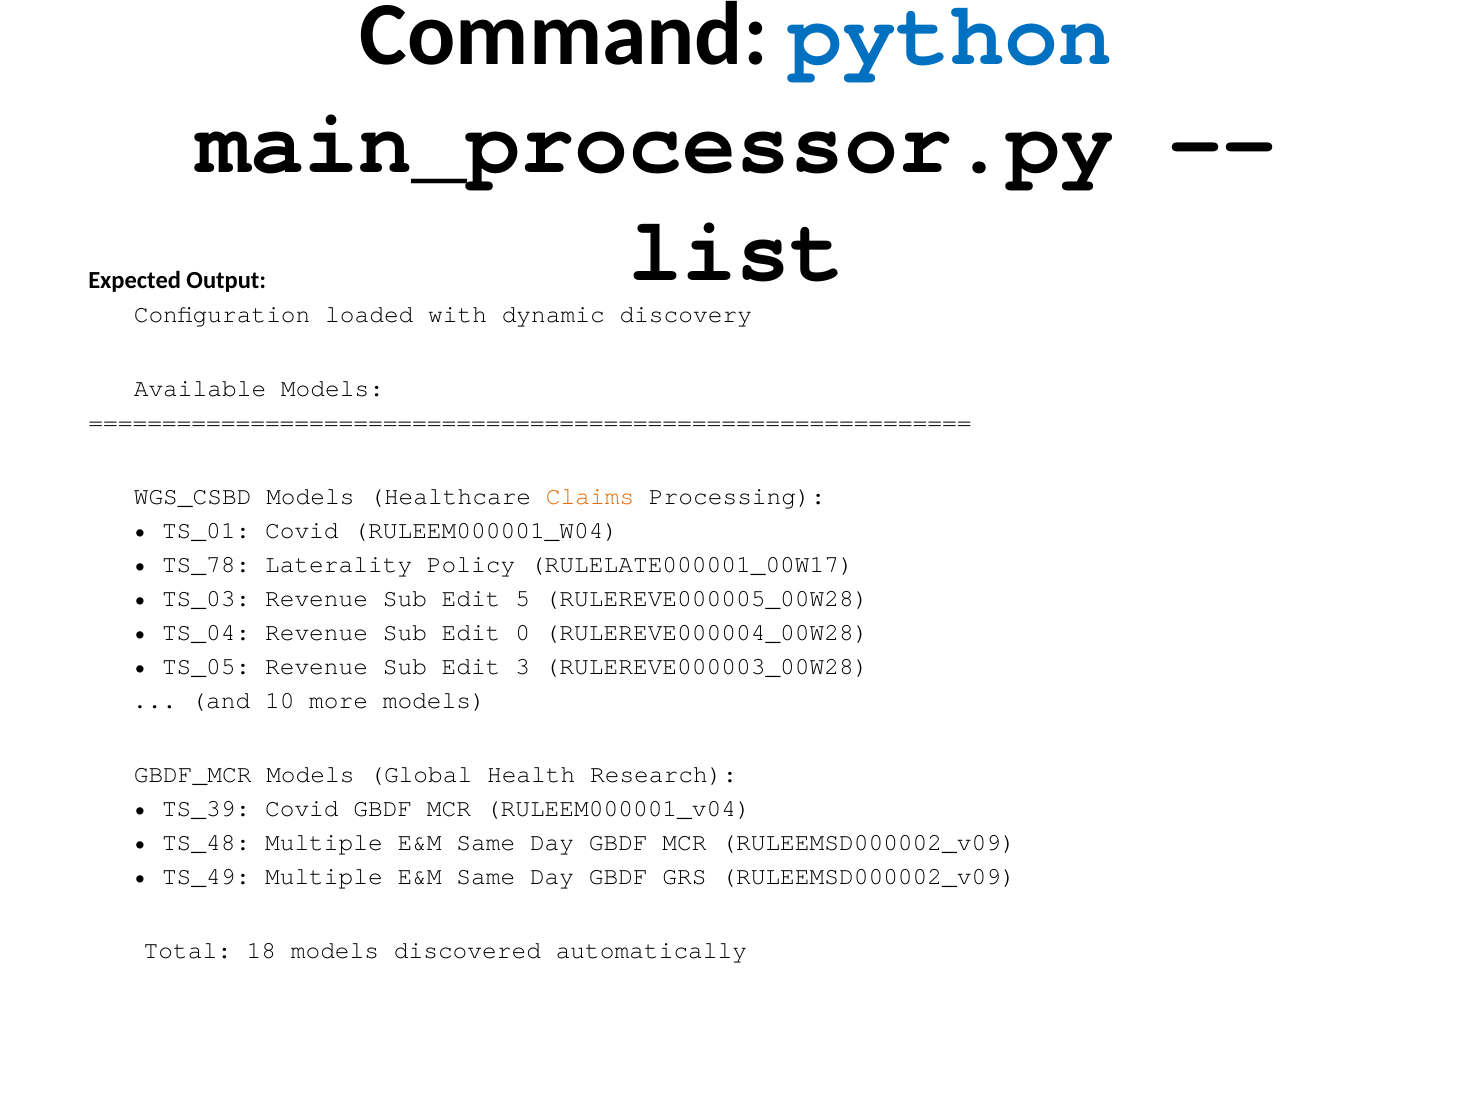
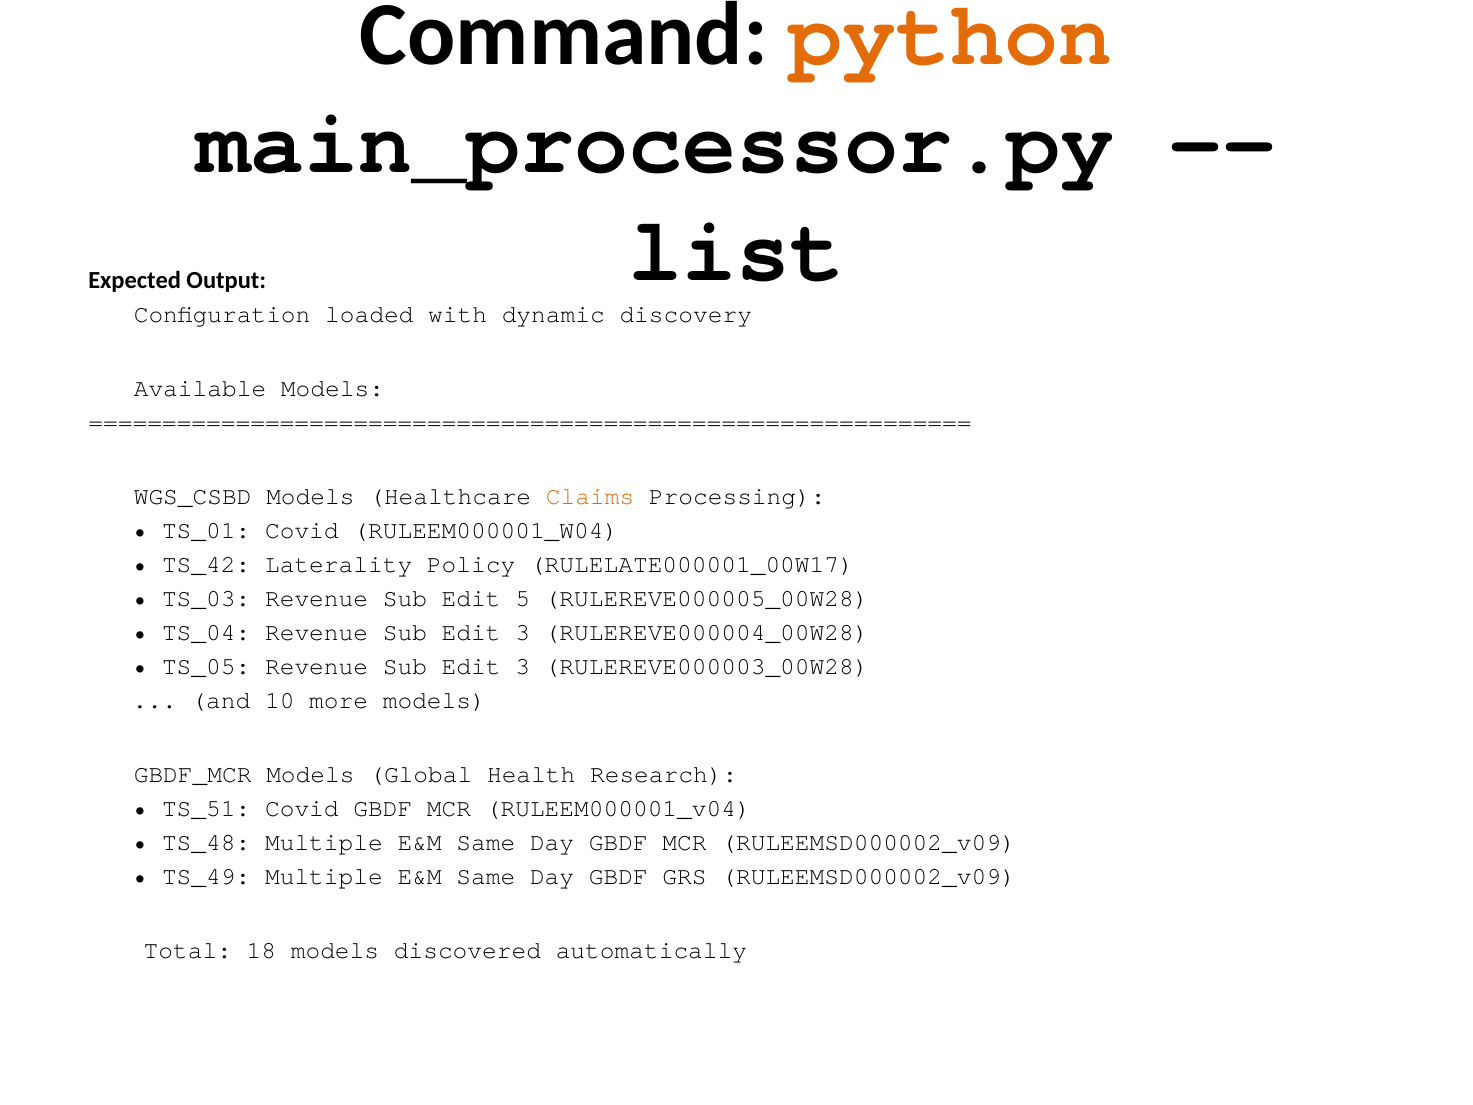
python colour: blue -> orange
TS_78: TS_78 -> TS_42
0 at (523, 632): 0 -> 3
TS_39: TS_39 -> TS_51
